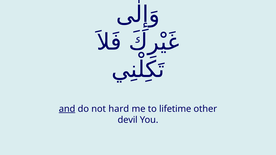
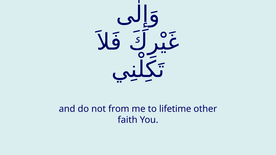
and underline: present -> none
hard: hard -> from
devil: devil -> faith
